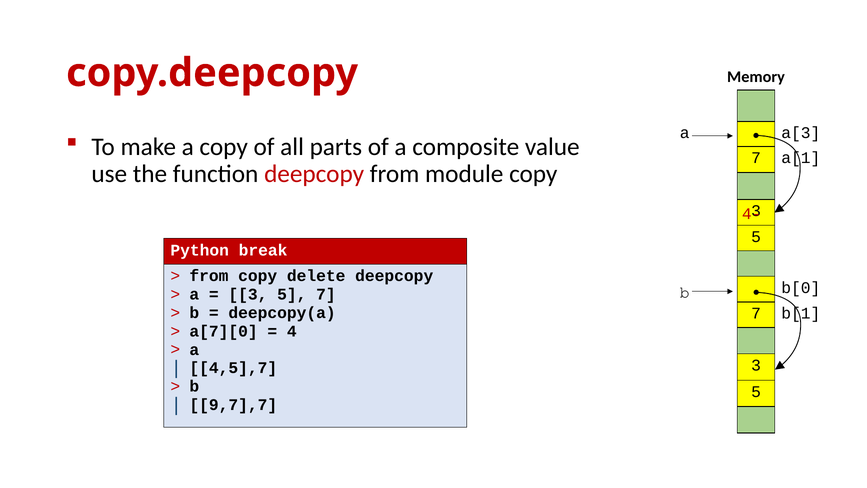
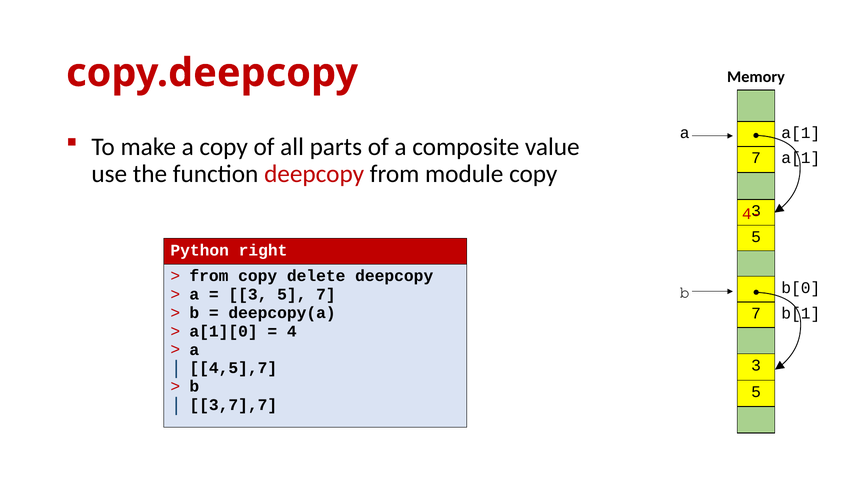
a a[3: a[3 -> a[1
break: break -> right
a[7][0: a[7][0 -> a[1][0
9,7],7: 9,7],7 -> 3,7],7
